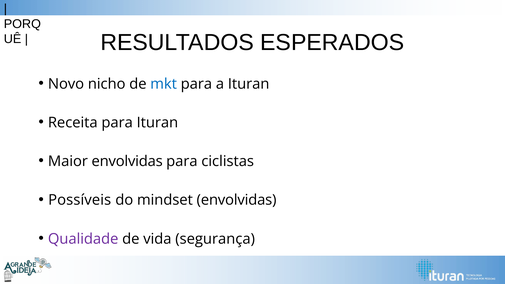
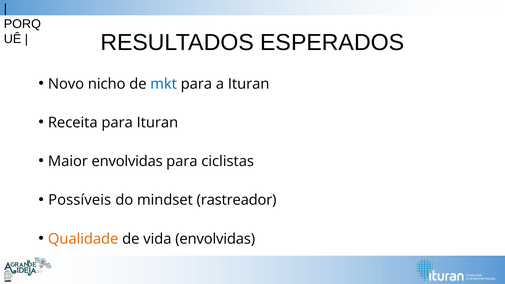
mindset envolvidas: envolvidas -> rastreador
Qualidade colour: purple -> orange
vida segurança: segurança -> envolvidas
